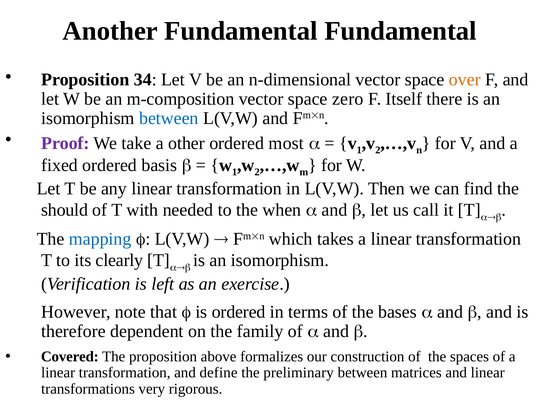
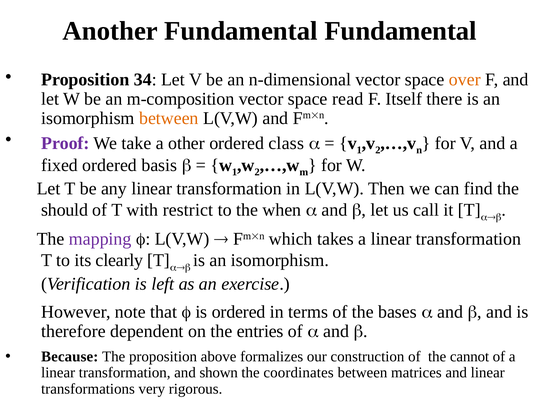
zero: zero -> read
between at (169, 118) colour: blue -> orange
most: most -> class
needed: needed -> restrict
mapping colour: blue -> purple
family: family -> entries
Covered: Covered -> Because
spaces: spaces -> cannot
define: define -> shown
preliminary: preliminary -> coordinates
